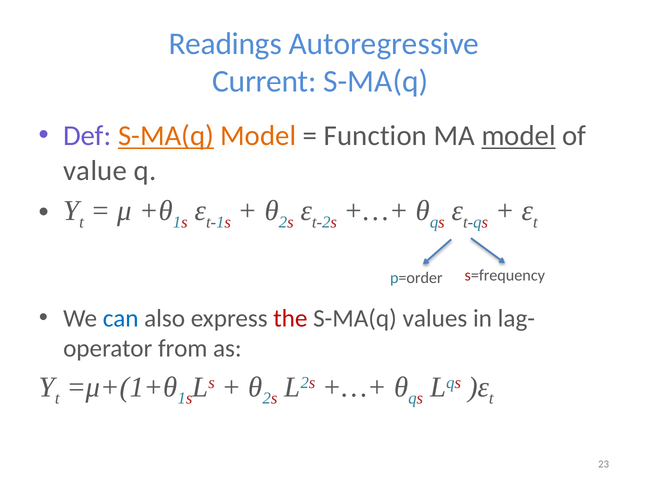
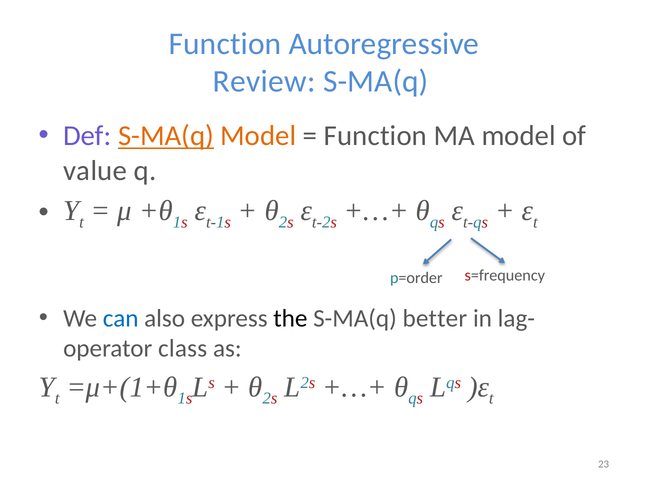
Readings at (225, 44): Readings -> Function
Current: Current -> Review
model at (519, 136) underline: present -> none
the colour: red -> black
values: values -> better
from: from -> class
